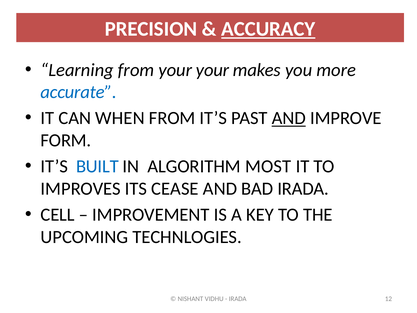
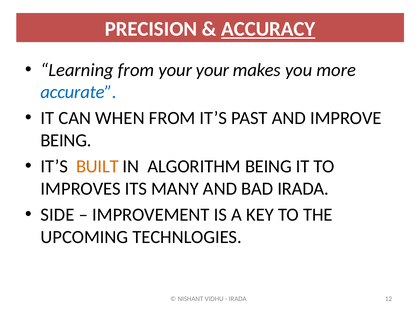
AND at (289, 118) underline: present -> none
FORM at (66, 140): FORM -> BEING
BUILT colour: blue -> orange
ALGORITHM MOST: MOST -> BEING
CEASE: CEASE -> MANY
CELL: CELL -> SIDE
